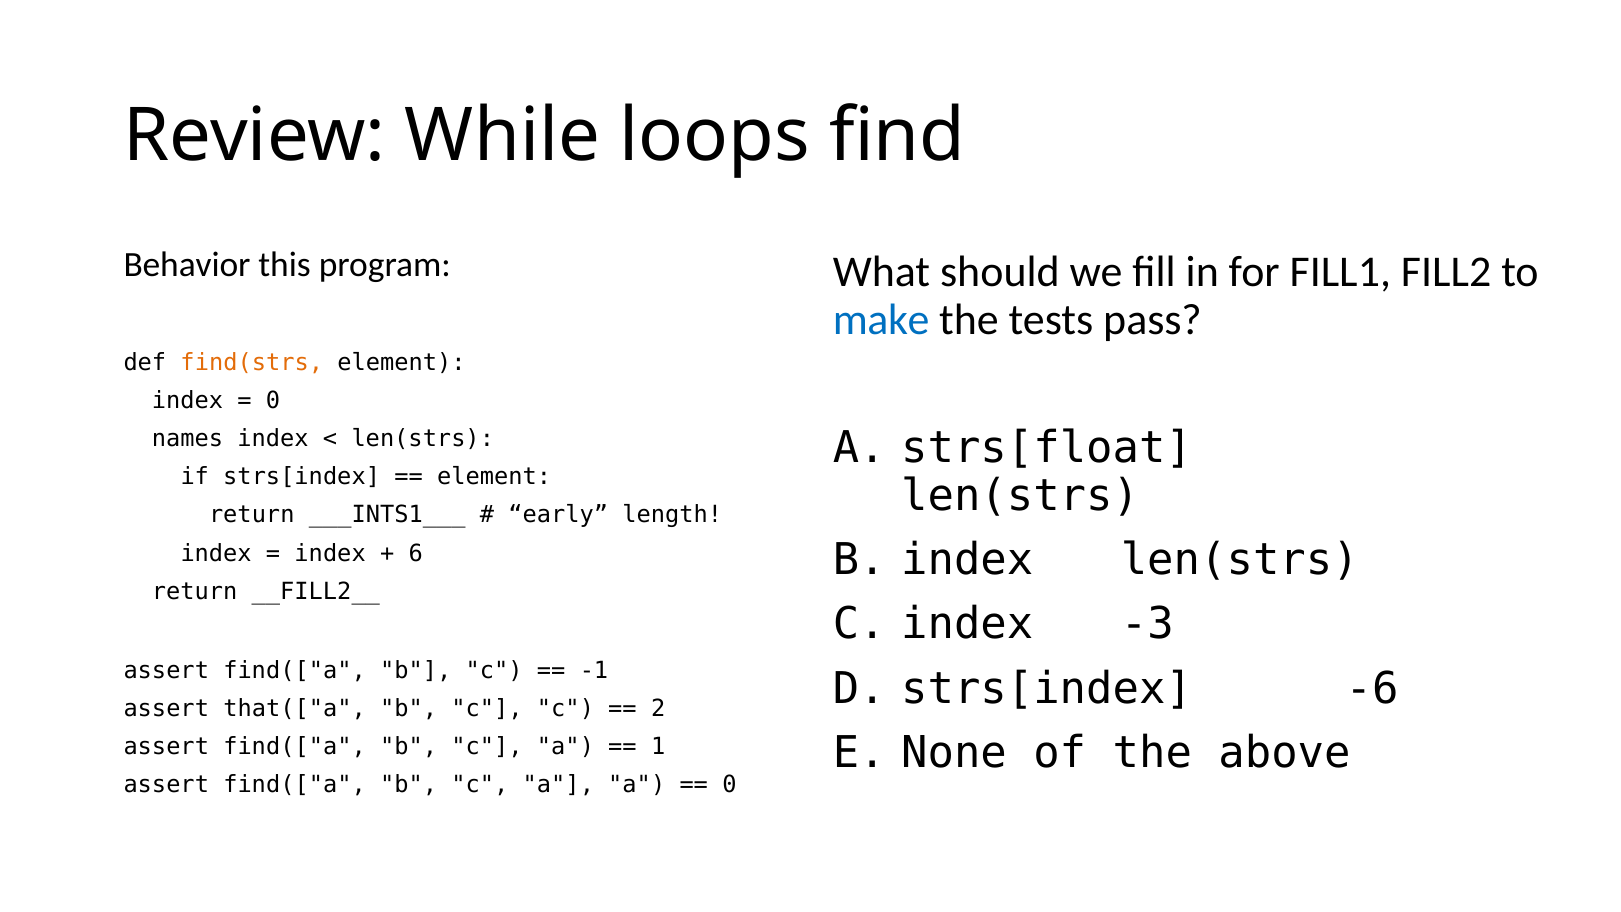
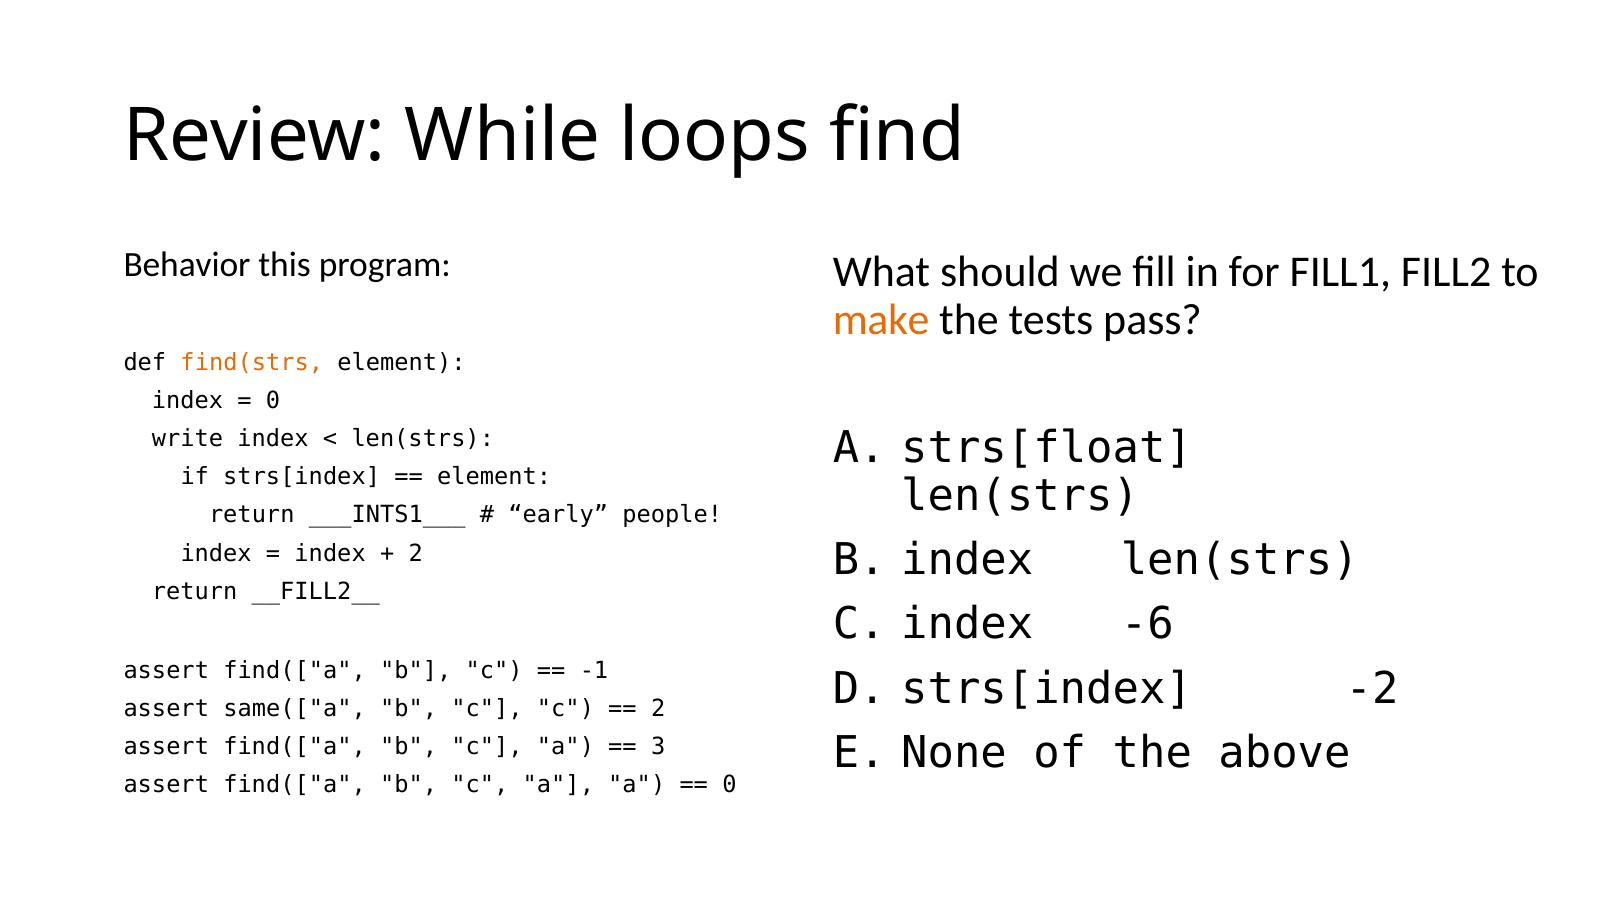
make colour: blue -> orange
names: names -> write
length: length -> people
6 at (416, 553): 6 -> 2
-3: -3 -> -6
-6: -6 -> -2
that(["a: that(["a -> same(["a
1: 1 -> 3
